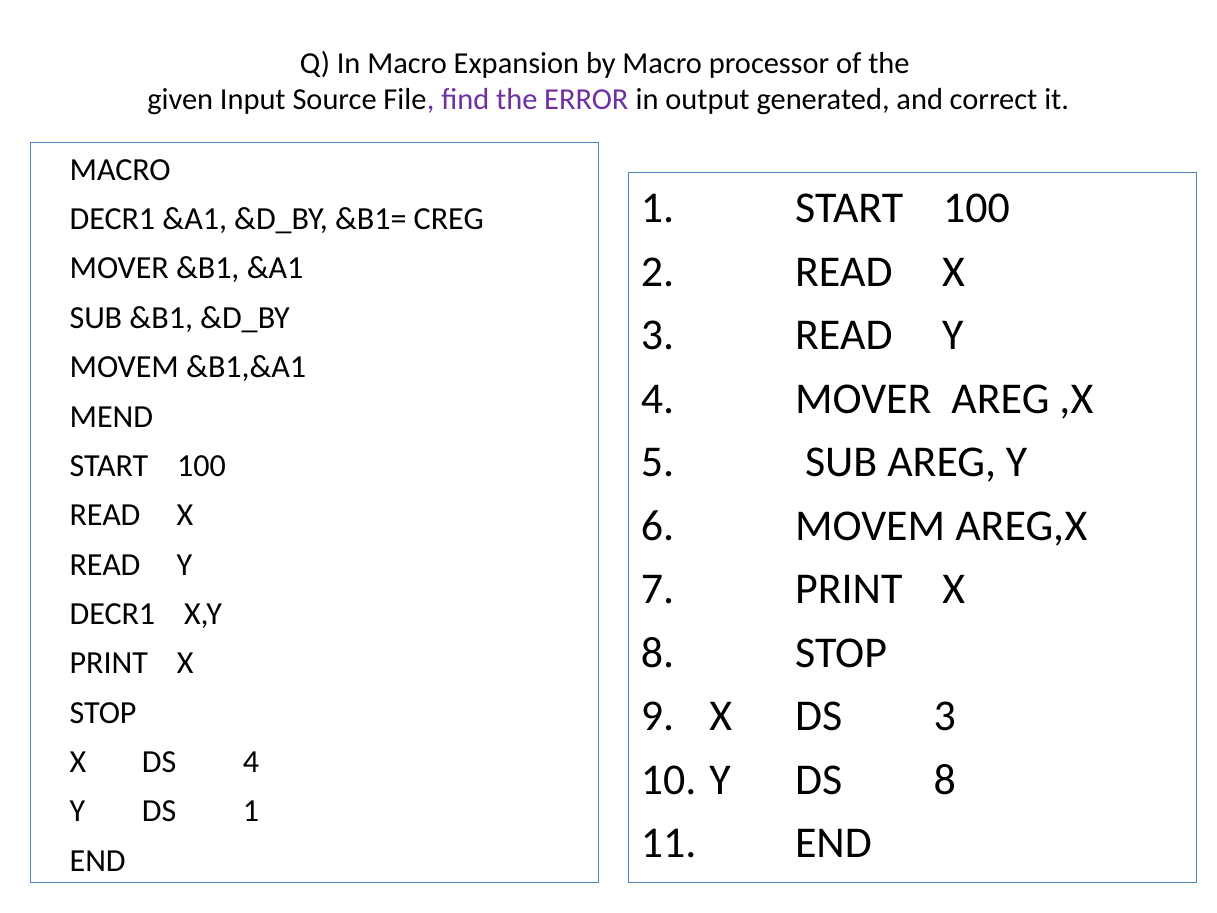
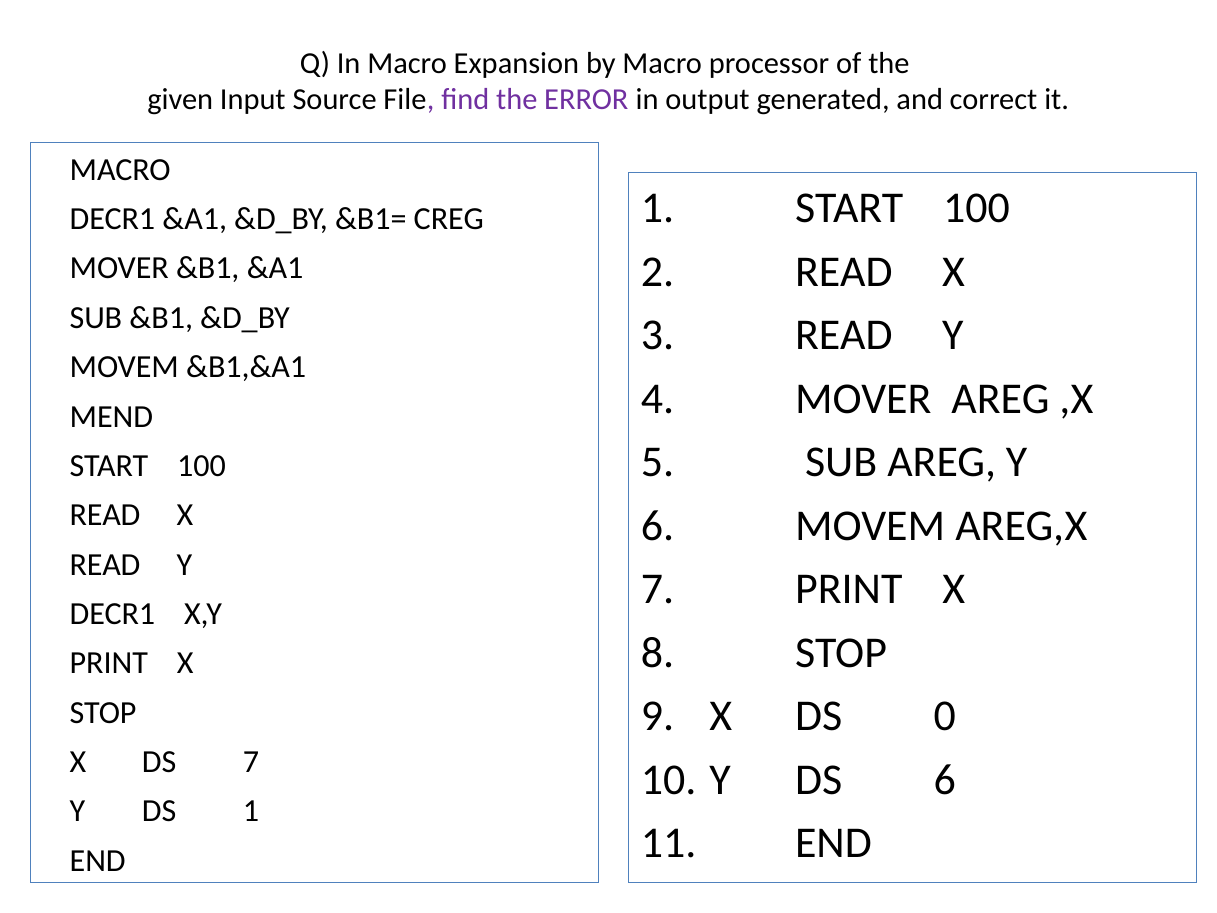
DS 3: 3 -> 0
DS 4: 4 -> 7
DS 8: 8 -> 6
